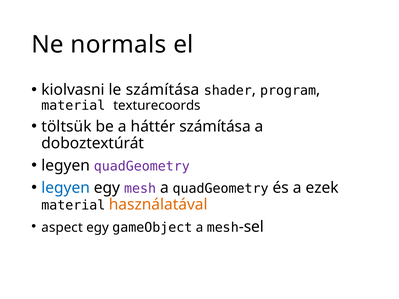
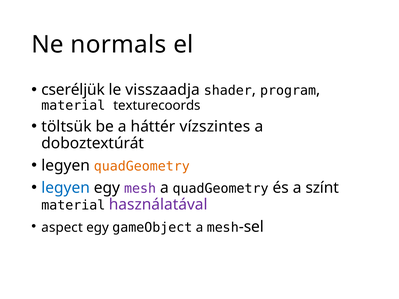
kiolvasni: kiolvasni -> cseréljük
le számítása: számítása -> visszaadja
háttér számítása: számítása -> vízszintes
quadGeometry at (142, 166) colour: purple -> orange
ezek: ezek -> színt
használatával colour: orange -> purple
